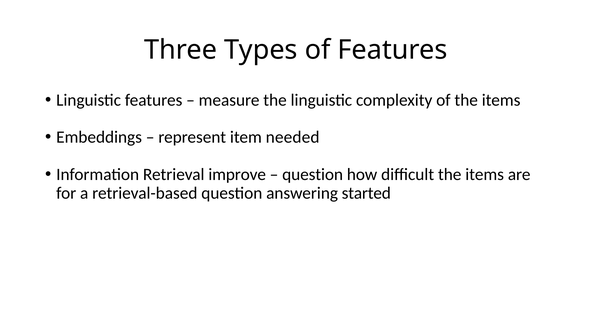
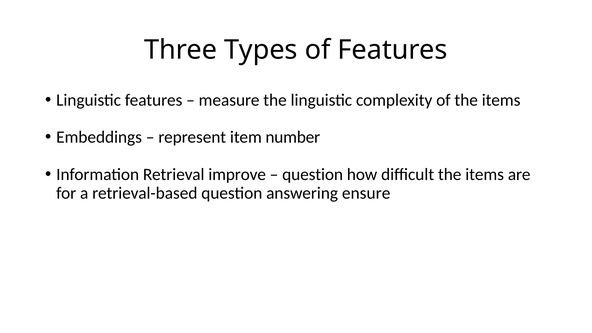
needed: needed -> number
started: started -> ensure
